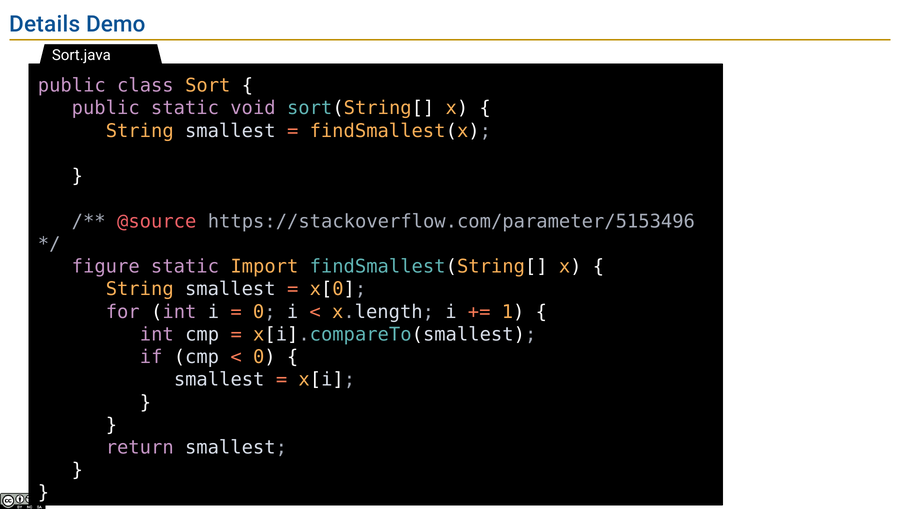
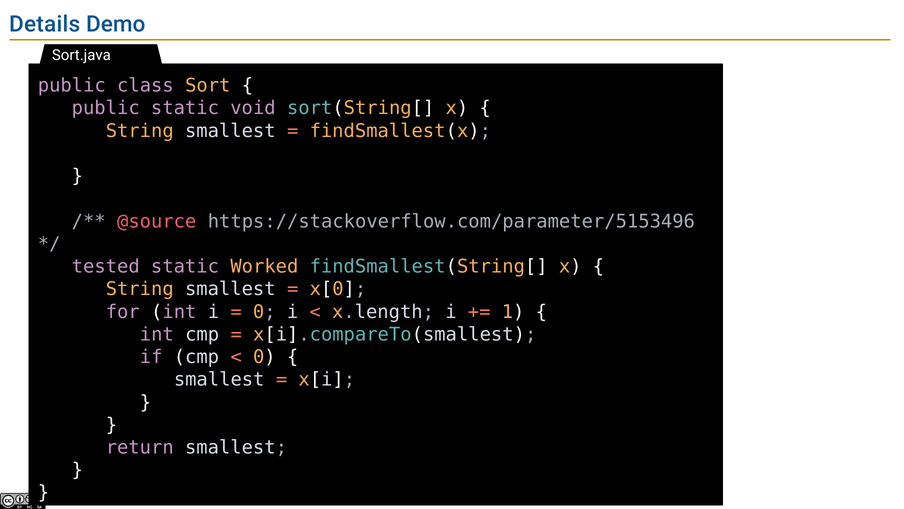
figure: figure -> tested
Import: Import -> Worked
